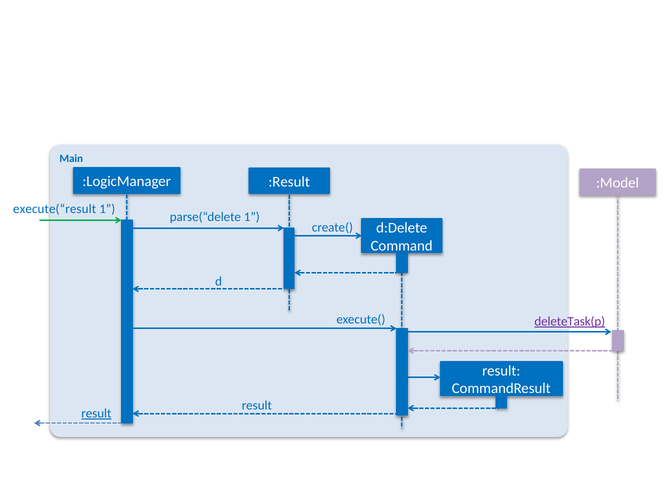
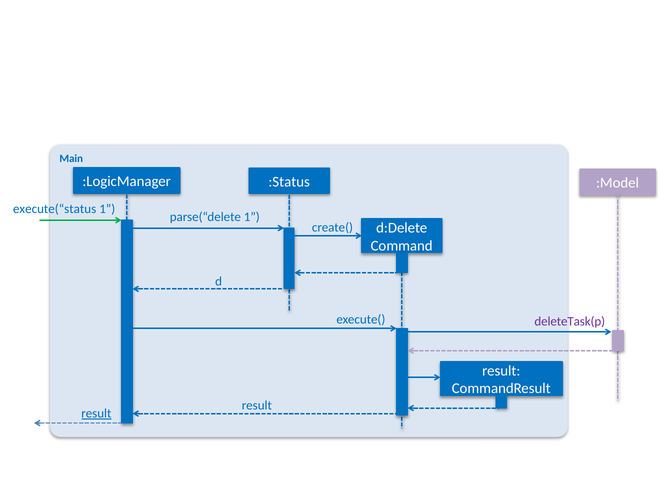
:Result: :Result -> :Status
execute(“result: execute(“result -> execute(“status
deleteTask(p underline: present -> none
